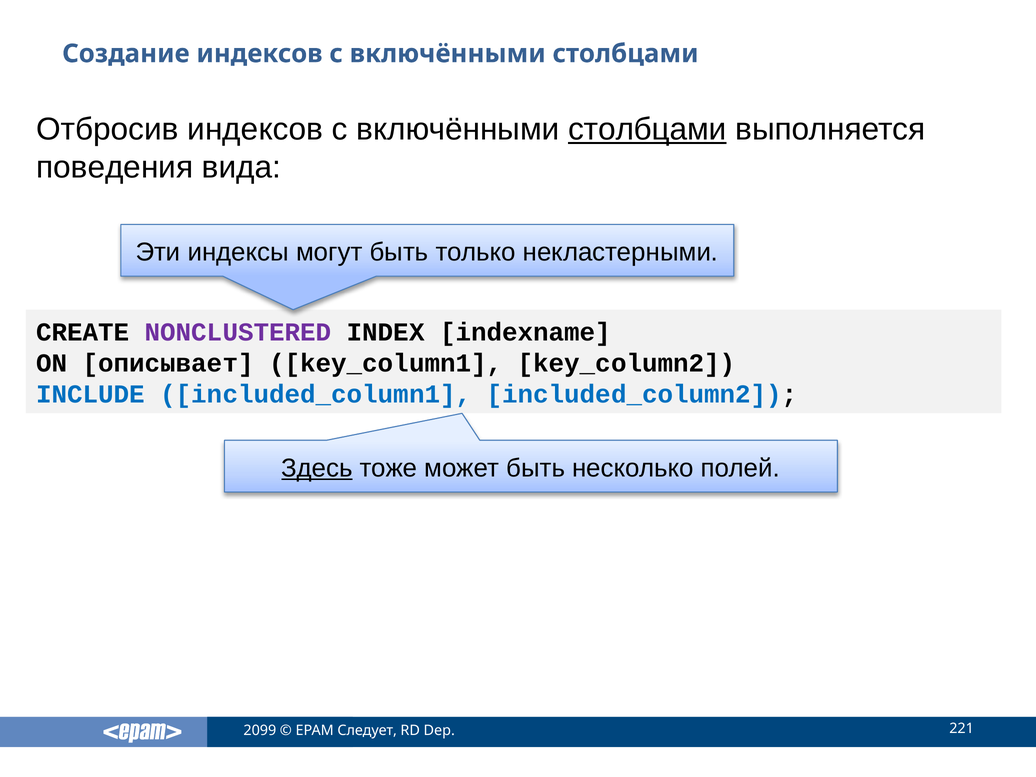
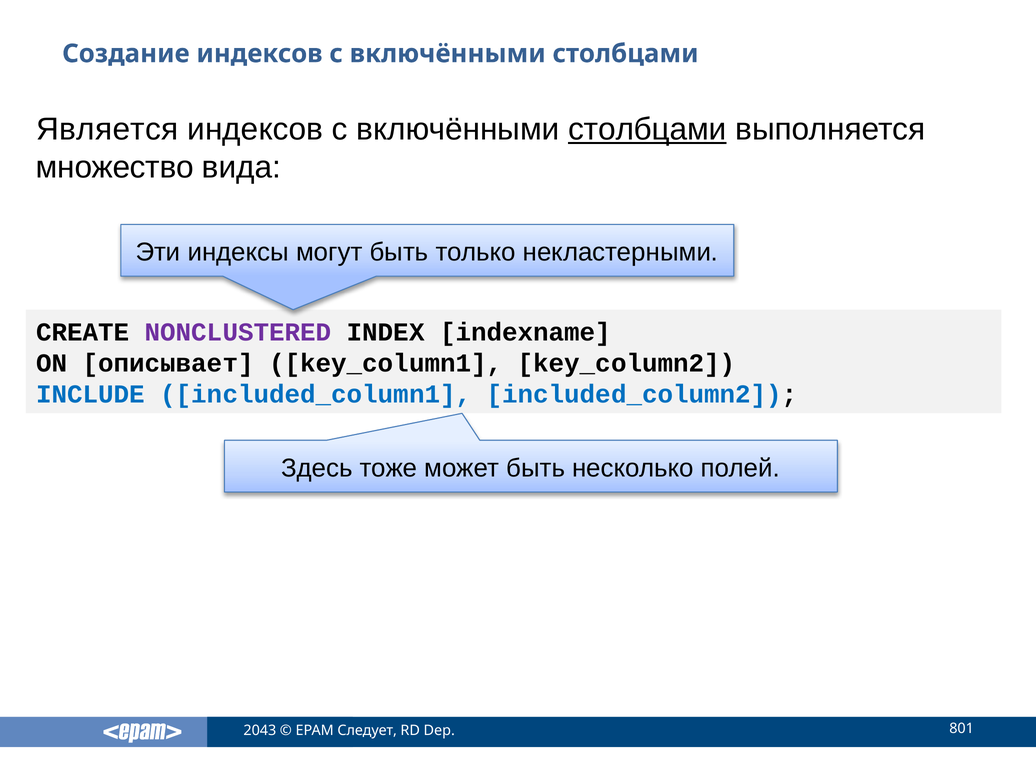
Отбросив: Отбросив -> Является
поведения: поведения -> множество
Здесь underline: present -> none
2099: 2099 -> 2043
221: 221 -> 801
